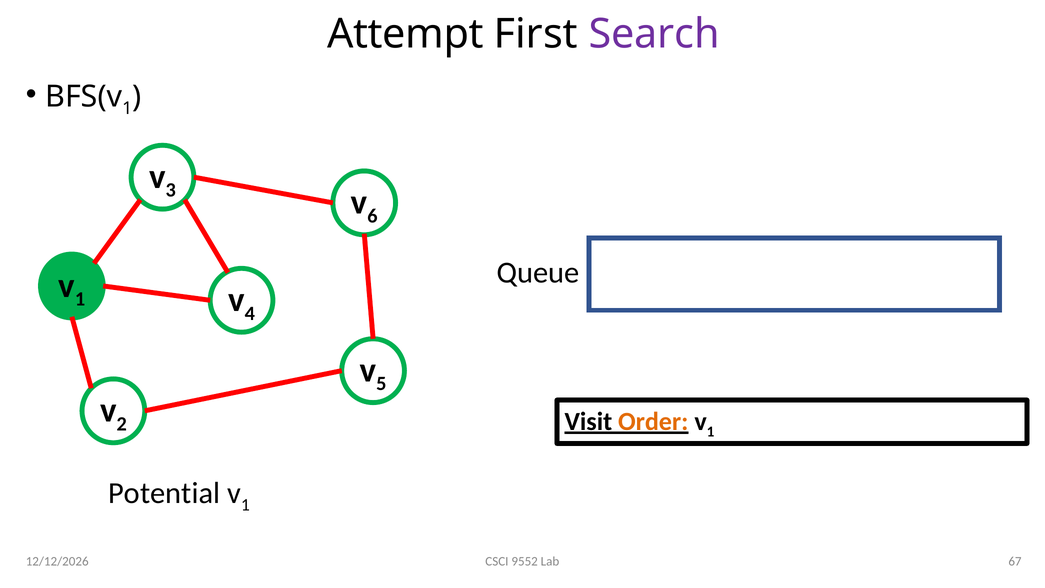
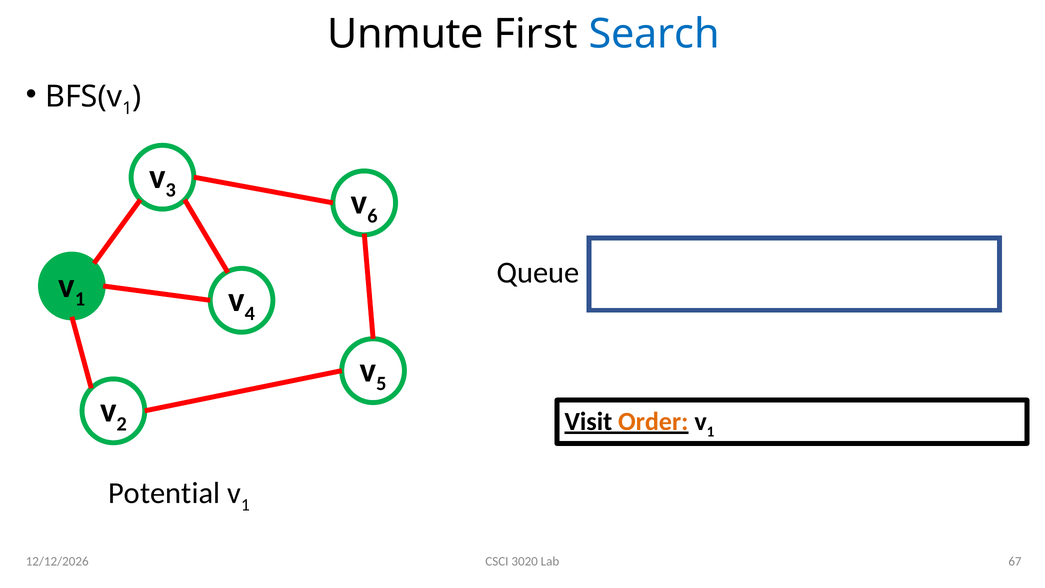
Attempt: Attempt -> Unmute
Search colour: purple -> blue
9552: 9552 -> 3020
